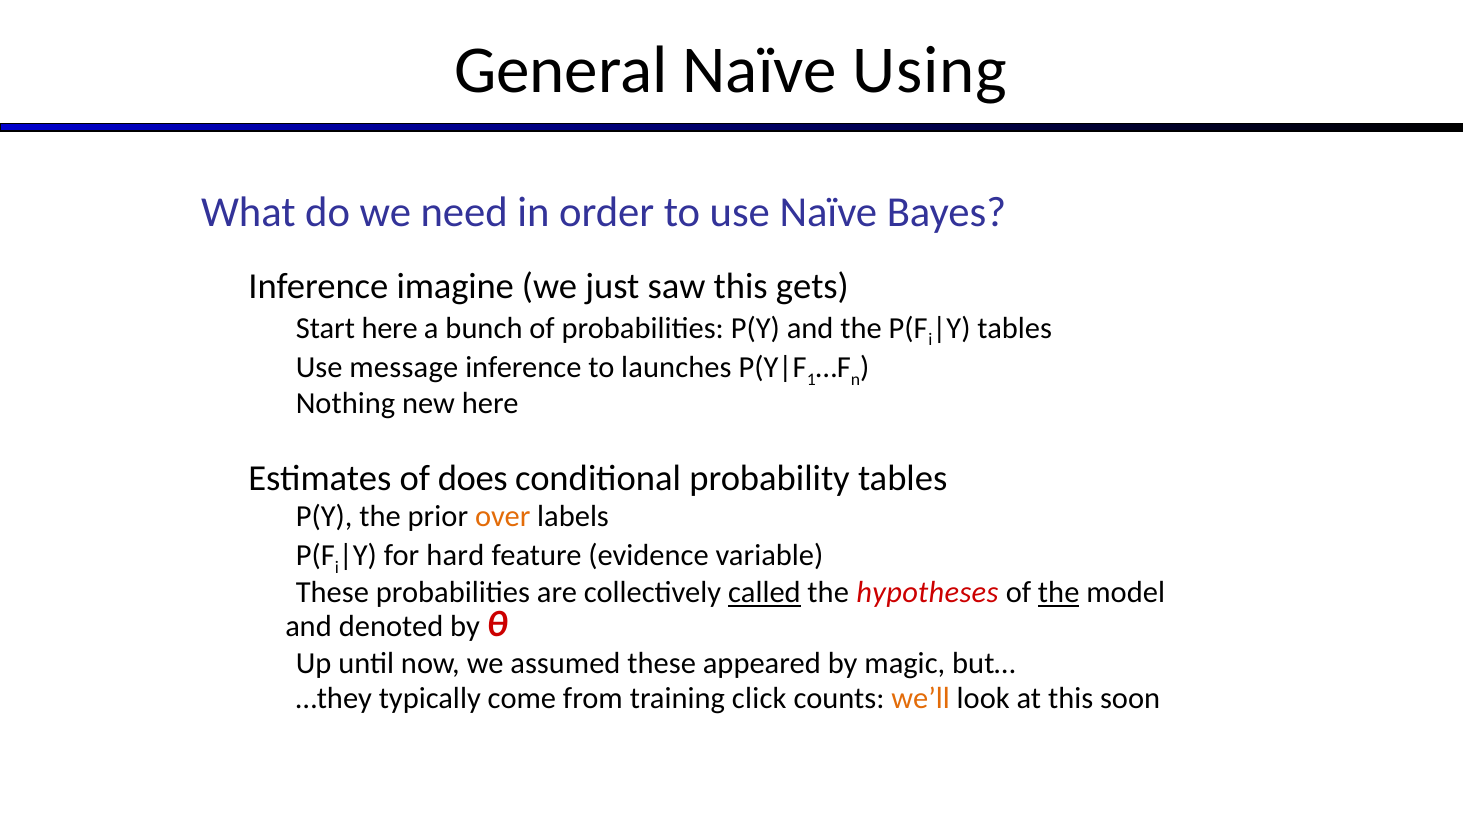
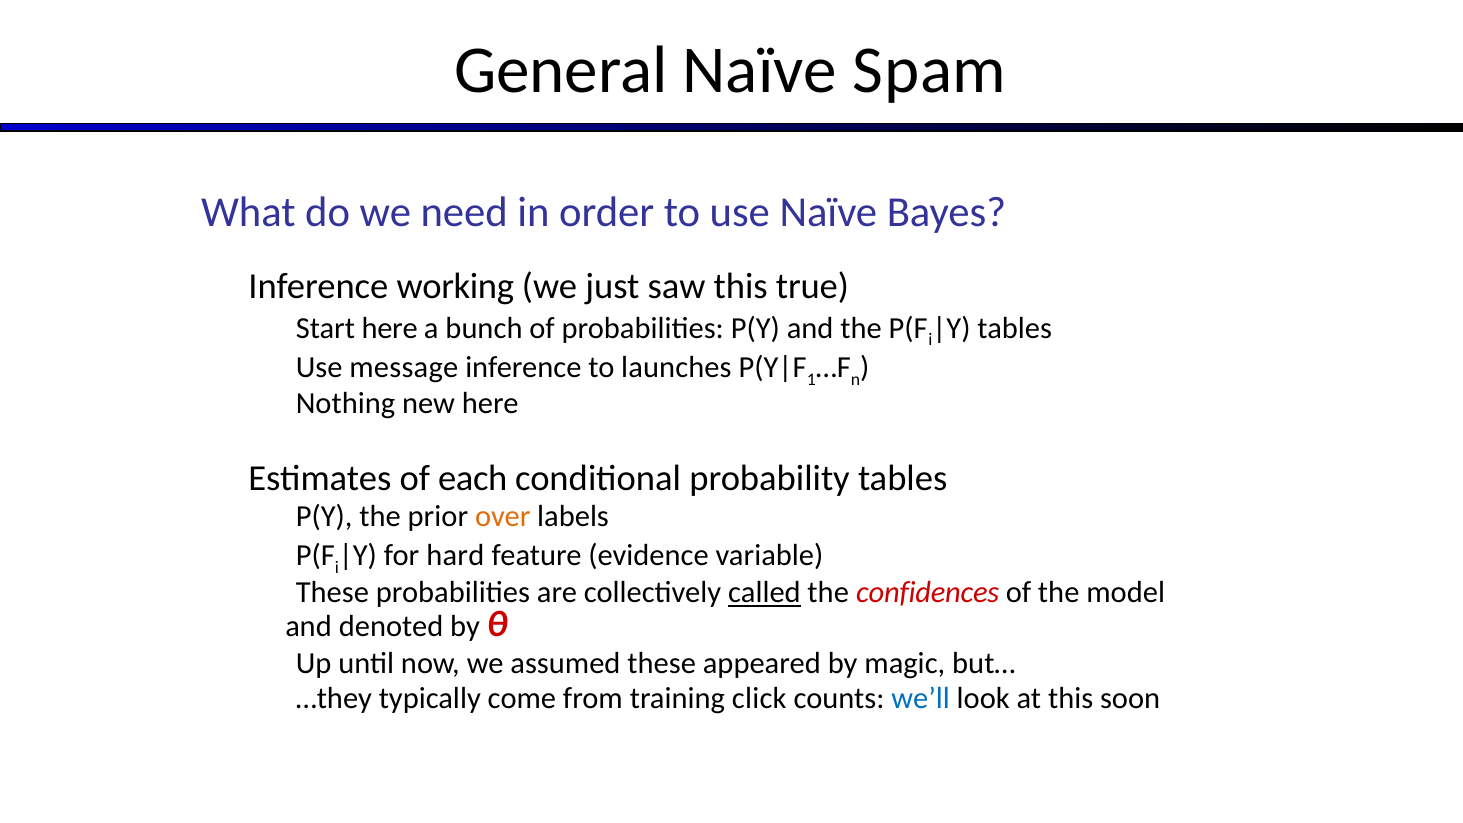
Using: Using -> Spam
imagine: imagine -> working
gets: gets -> true
does: does -> each
hypotheses: hypotheses -> confidences
the at (1059, 593) underline: present -> none
we’ll colour: orange -> blue
